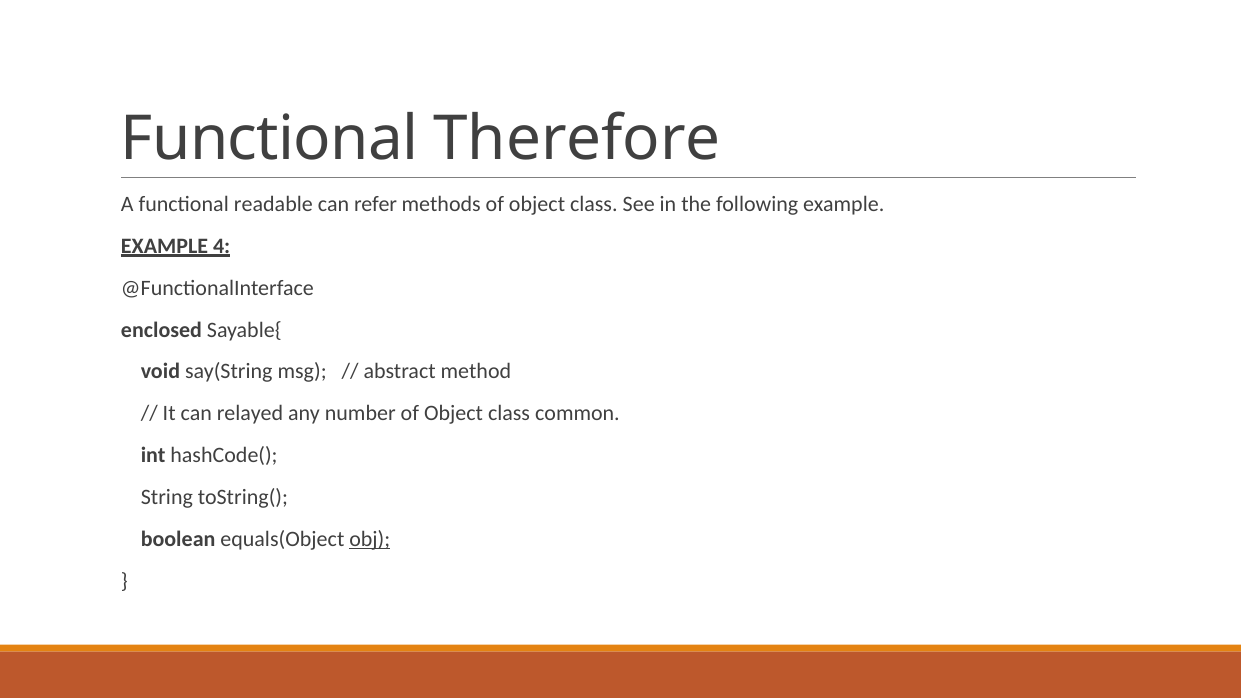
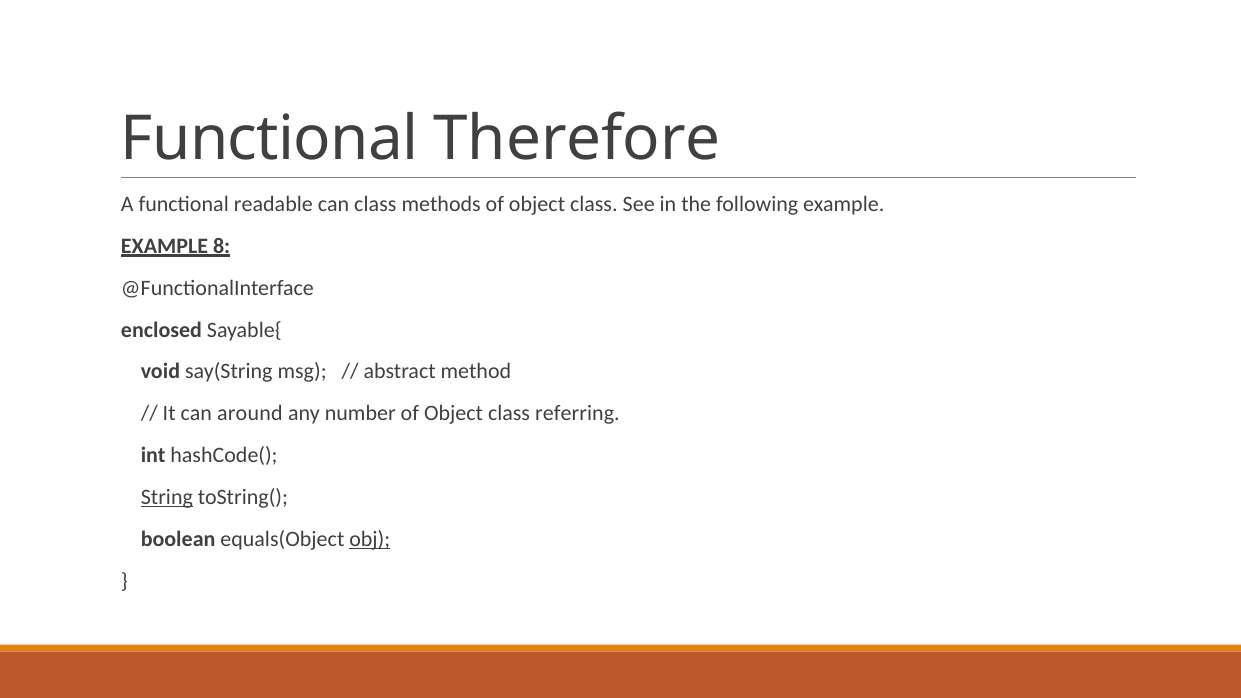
can refer: refer -> class
4: 4 -> 8
relayed: relayed -> around
common: common -> referring
String underline: none -> present
